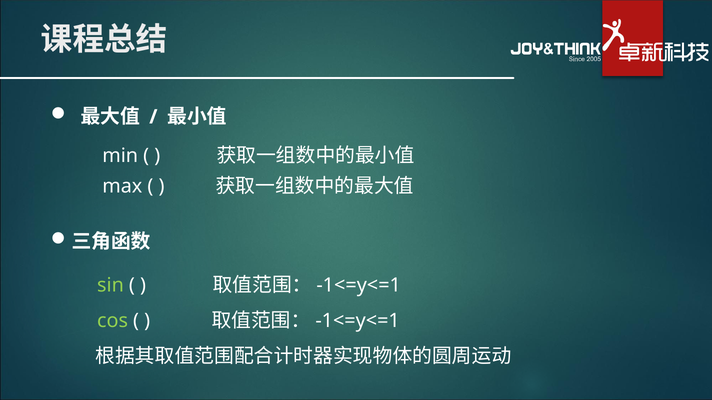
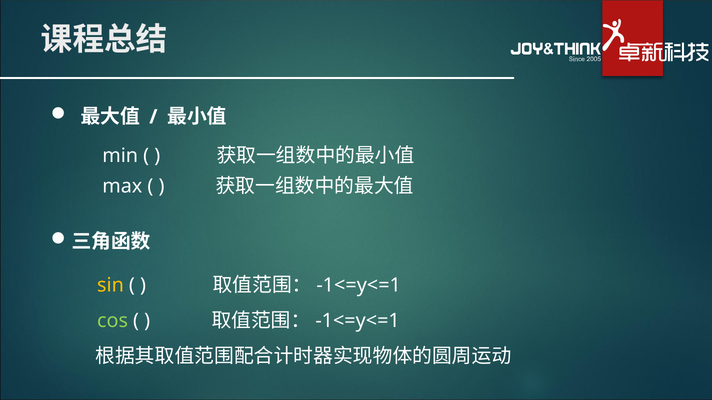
sin colour: light green -> yellow
